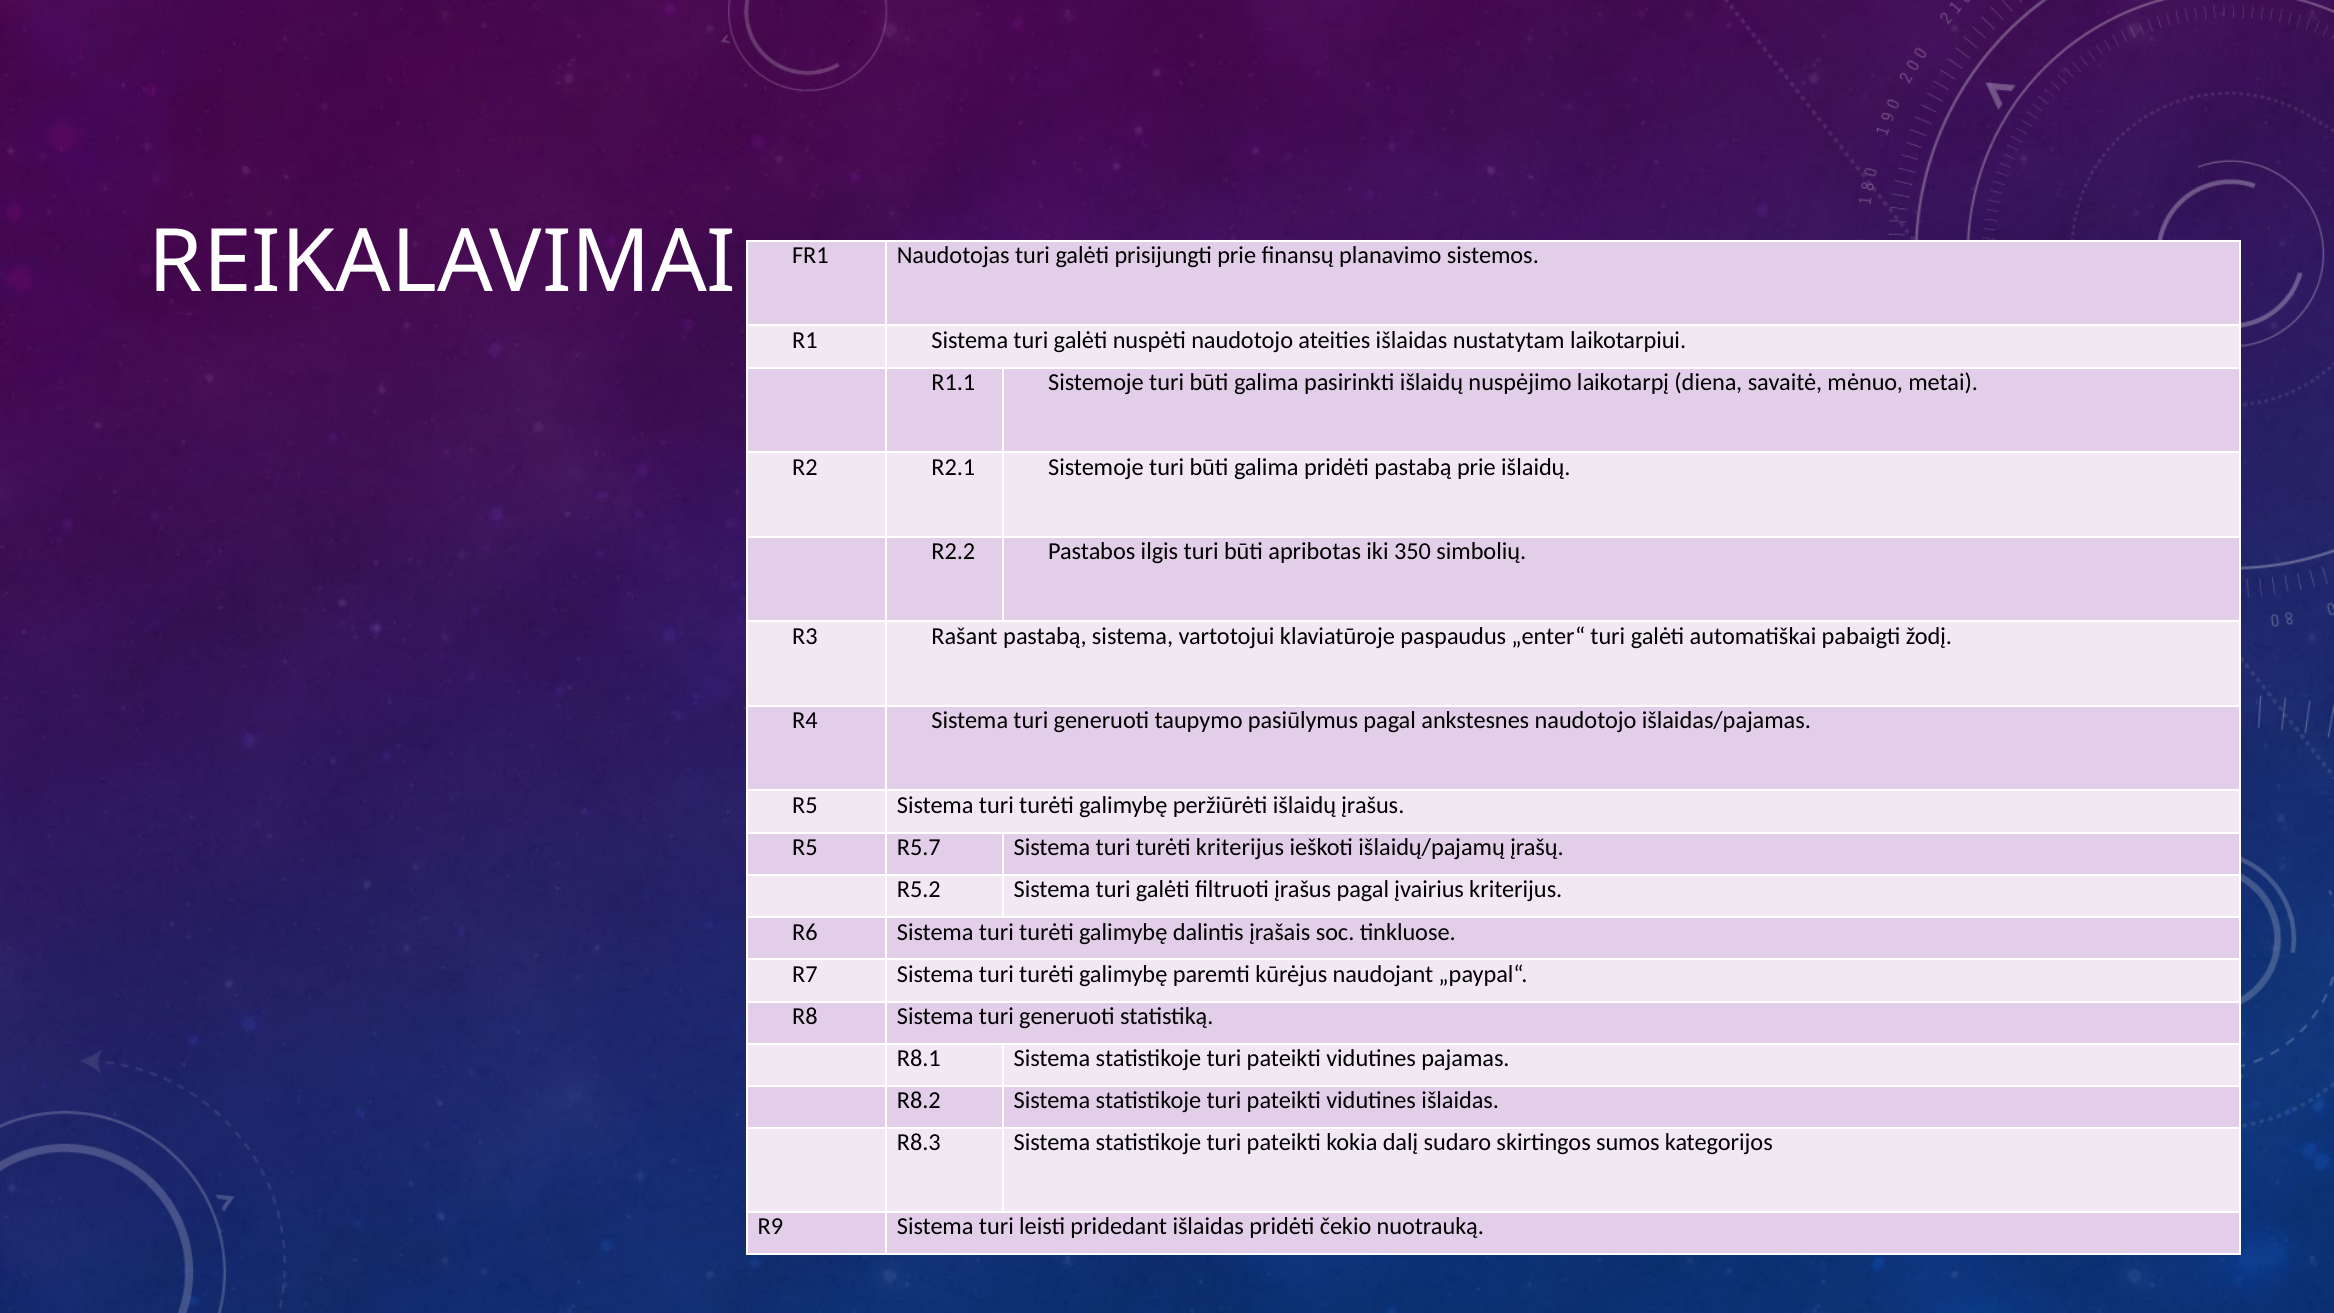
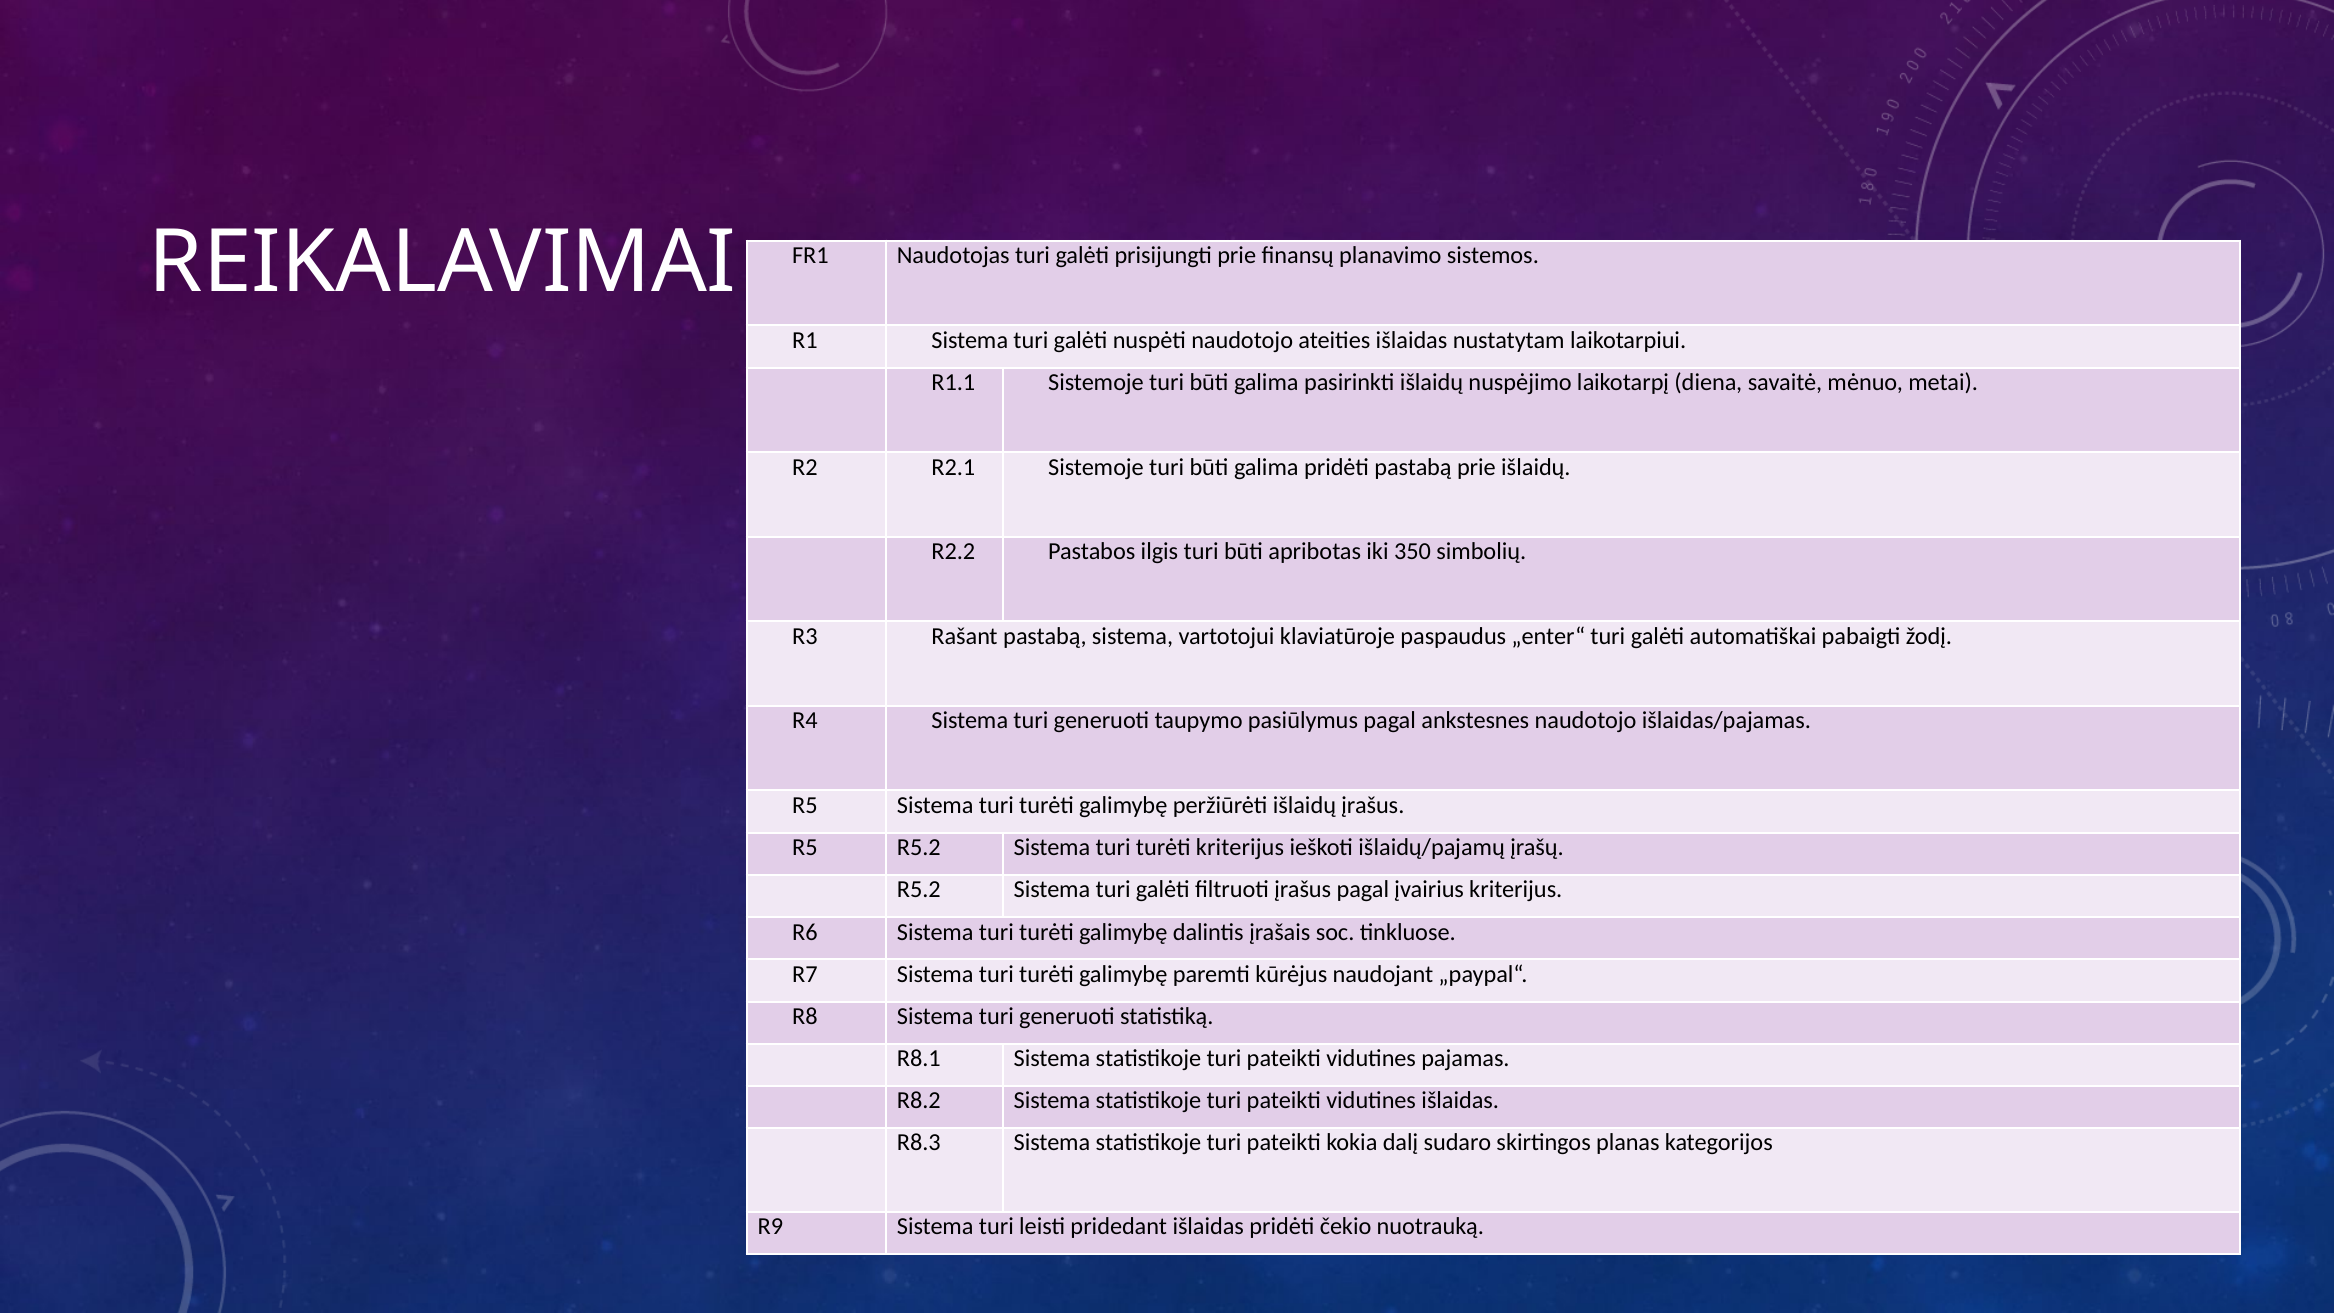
R5 R5.7: R5.7 -> R5.2
sumos: sumos -> planas
